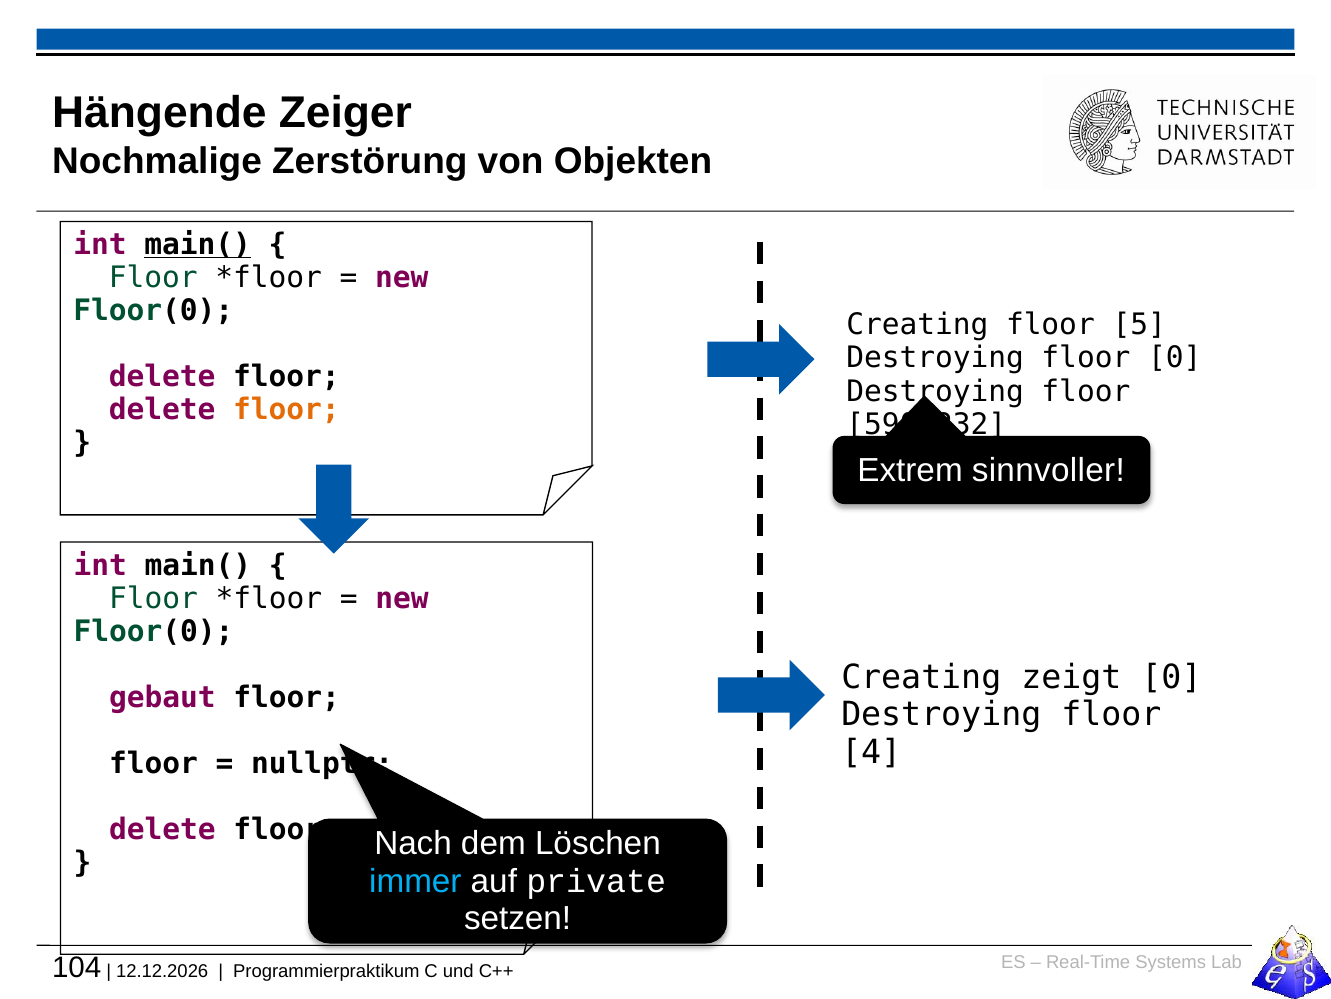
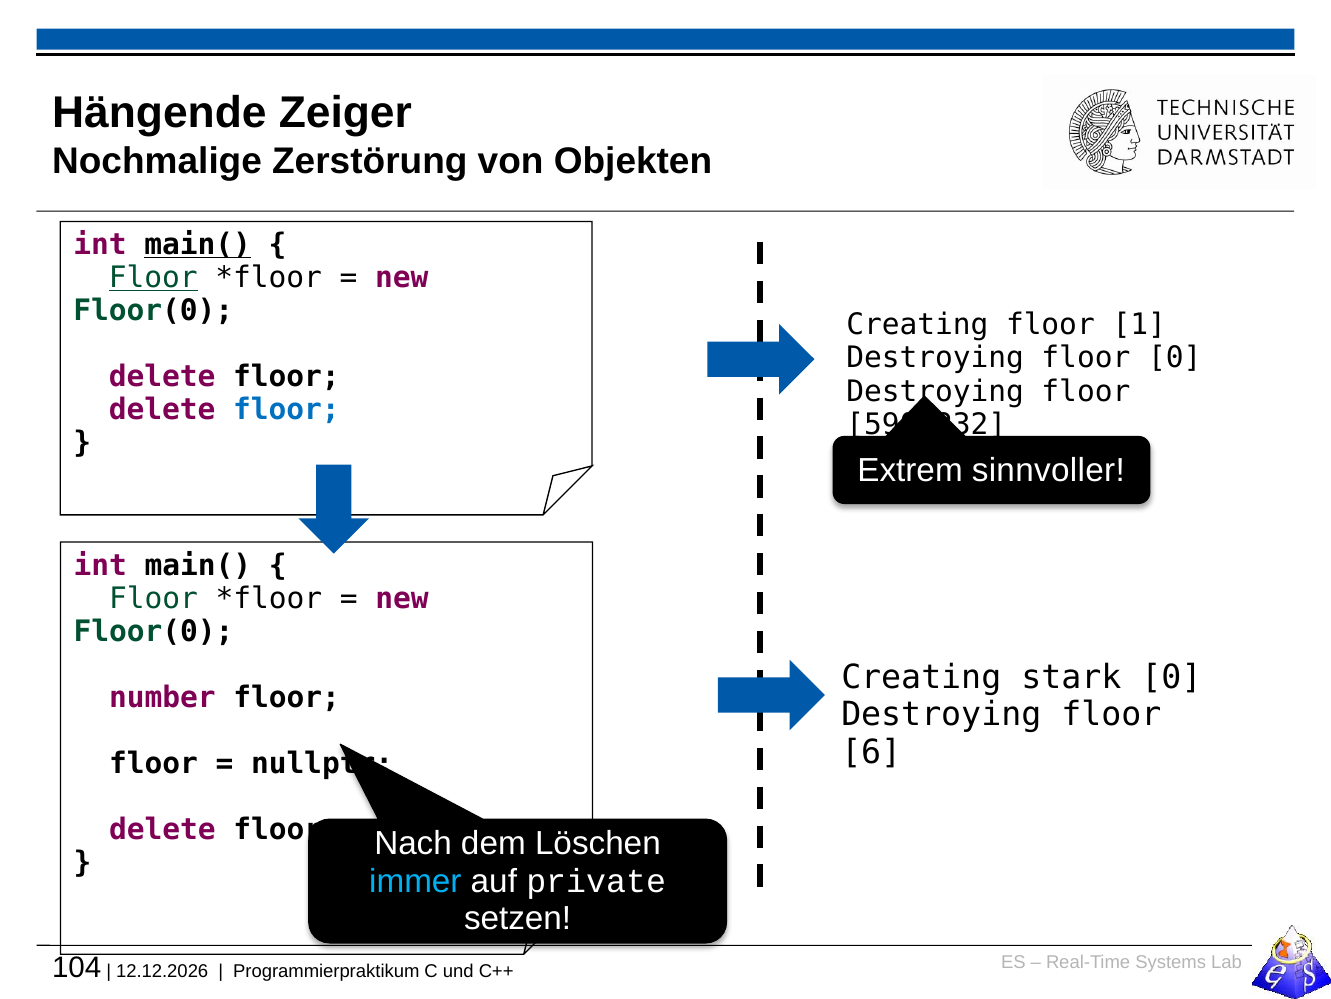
Floor at (153, 278) underline: none -> present
5: 5 -> 1
floor at (286, 410) colour: orange -> blue
zeigt: zeigt -> stark
gebaut: gebaut -> number
4: 4 -> 6
